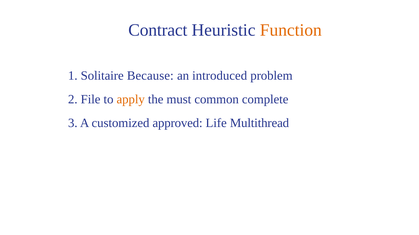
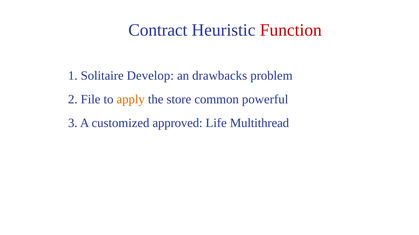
Function colour: orange -> red
Because: Because -> Develop
introduced: introduced -> drawbacks
must: must -> store
complete: complete -> powerful
